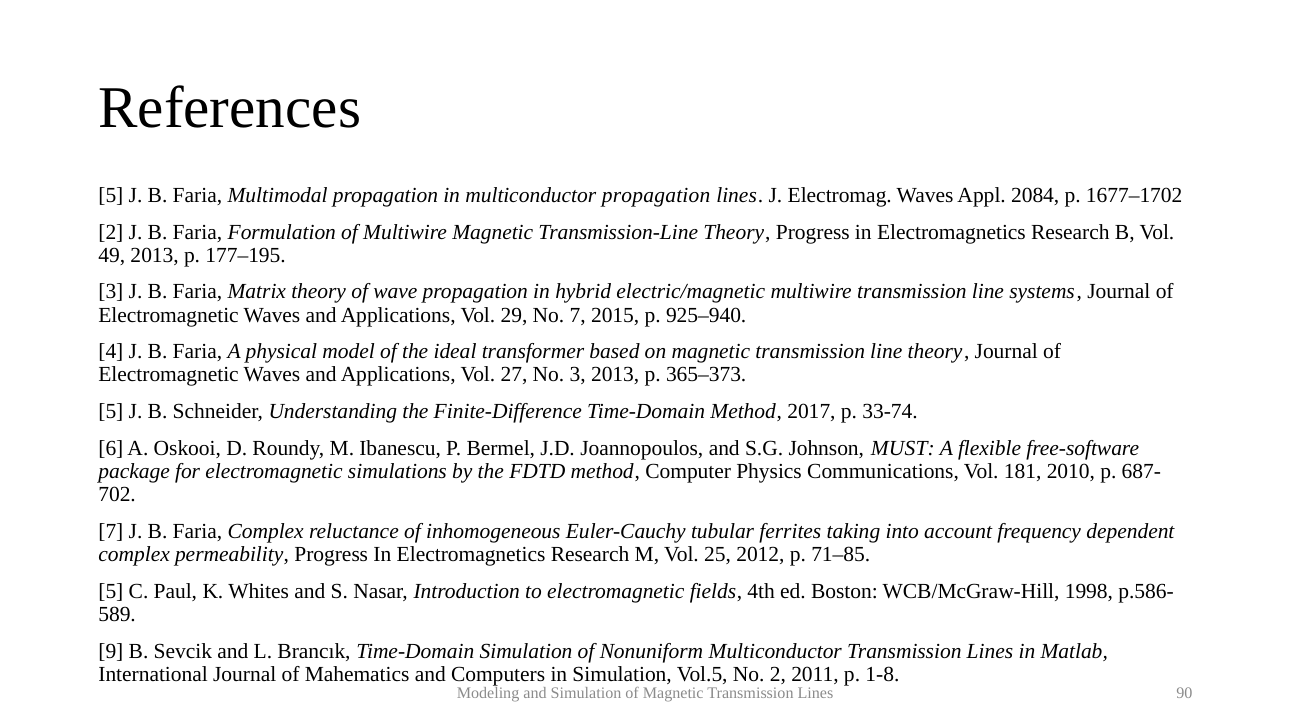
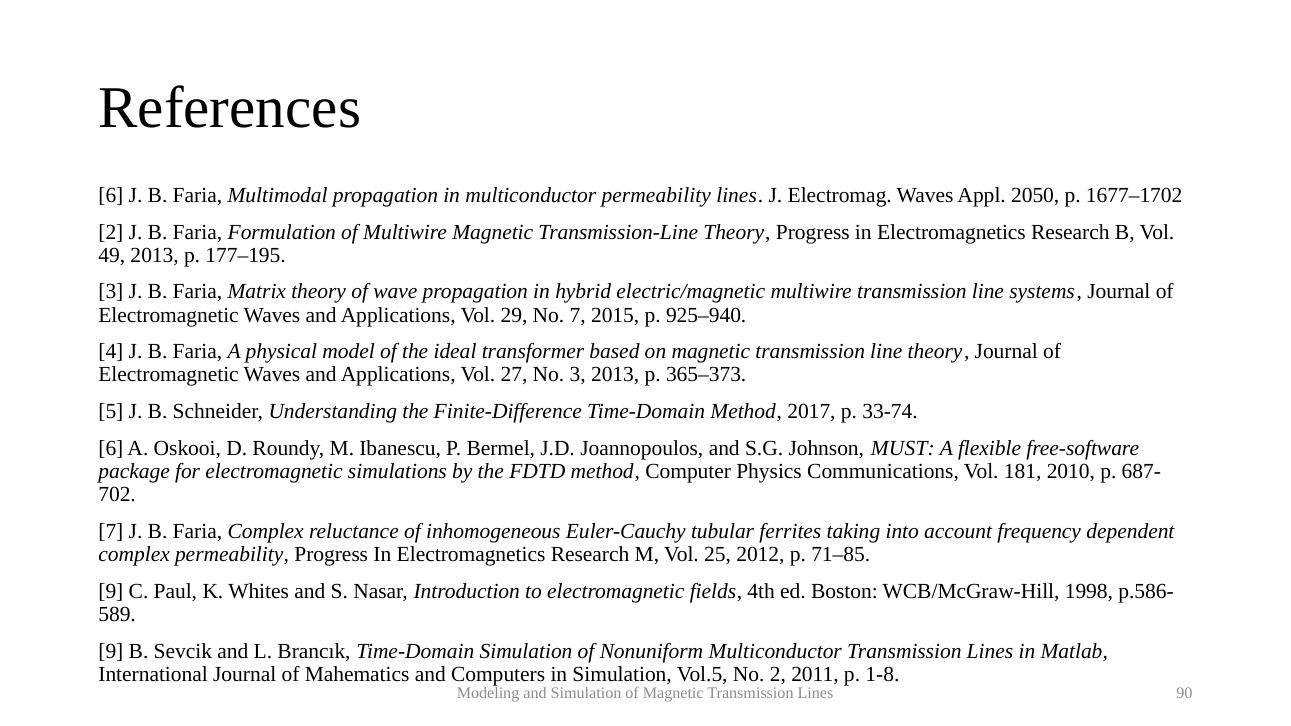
5 at (111, 195): 5 -> 6
multiconductor propagation: propagation -> permeability
2084: 2084 -> 2050
5 at (111, 591): 5 -> 9
